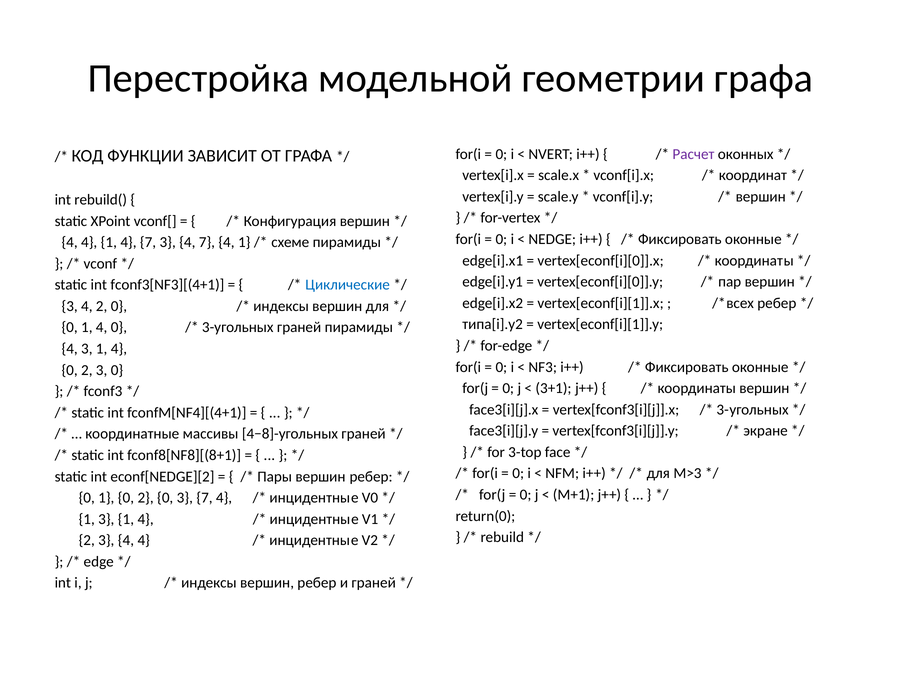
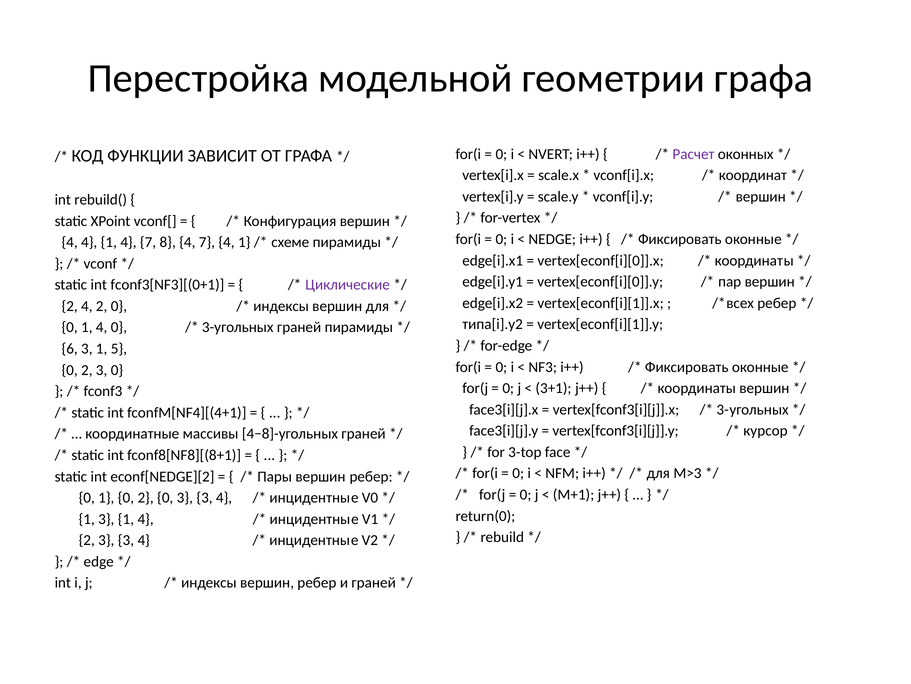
7 3: 3 -> 8
fconf3[NF3][(4+1: fconf3[NF3][(4+1 -> fconf3[NF3][(0+1
Циклические colour: blue -> purple
3 at (70, 306): 3 -> 2
4 at (70, 348): 4 -> 6
4 at (119, 348): 4 -> 5
экране: экране -> курсор
0 3 7: 7 -> 3
2 3 4: 4 -> 3
